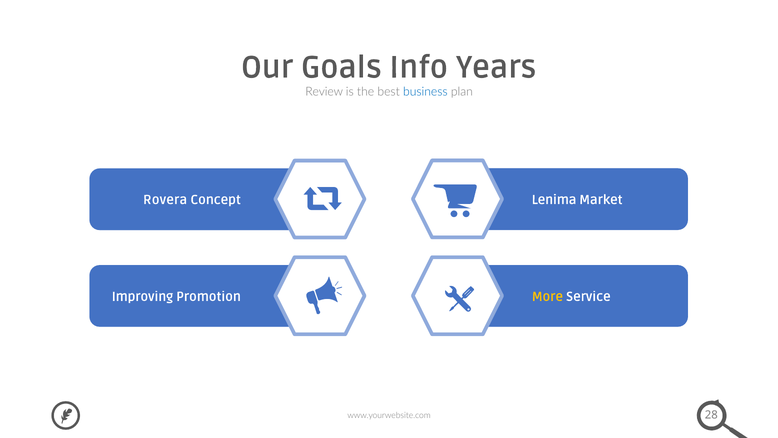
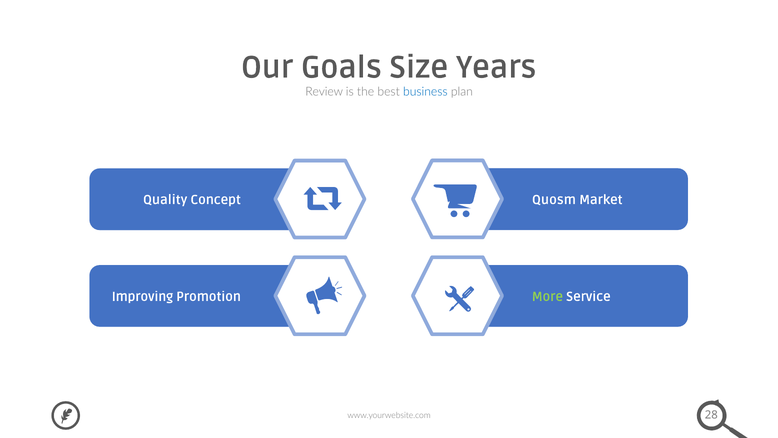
Info: Info -> Size
Rovera: Rovera -> Quality
Lenima: Lenima -> Quosm
More colour: yellow -> light green
